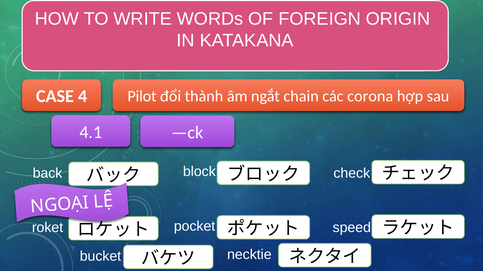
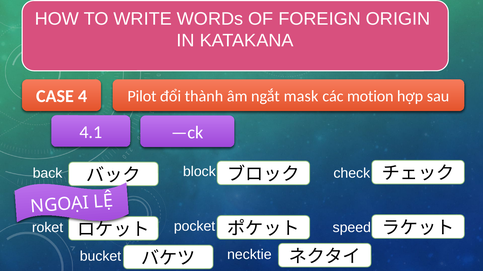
chain: chain -> mask
corona: corona -> motion
